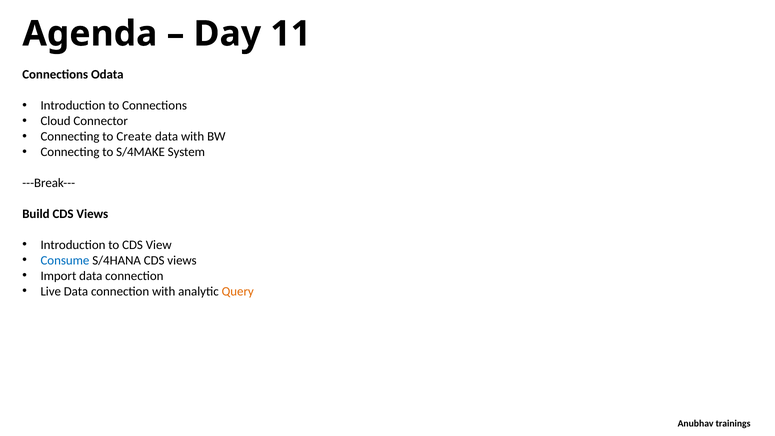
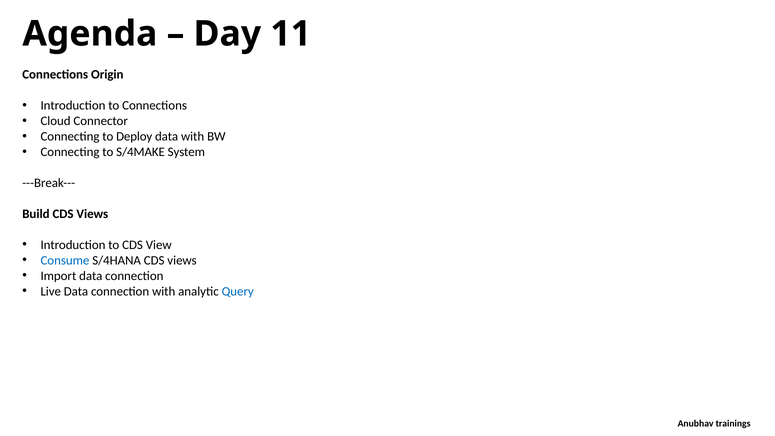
Odata: Odata -> Origin
Create: Create -> Deploy
Query colour: orange -> blue
